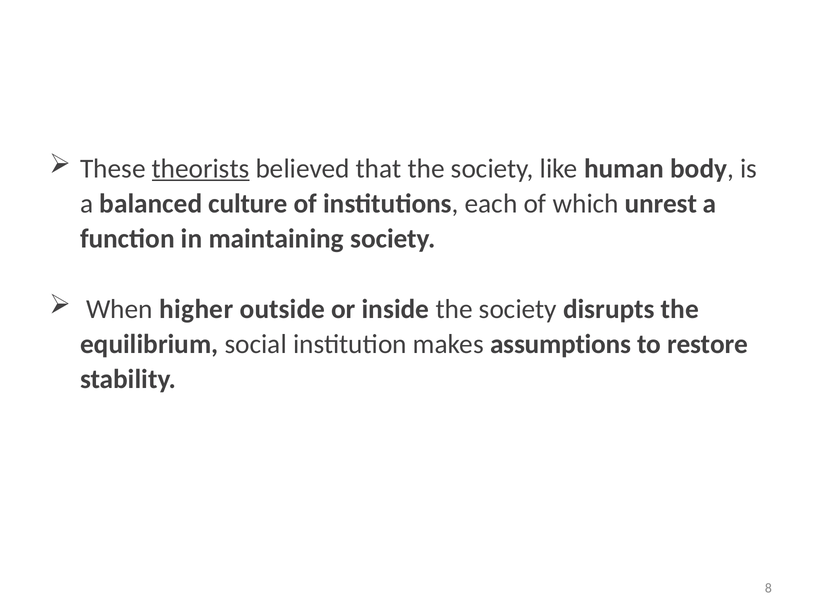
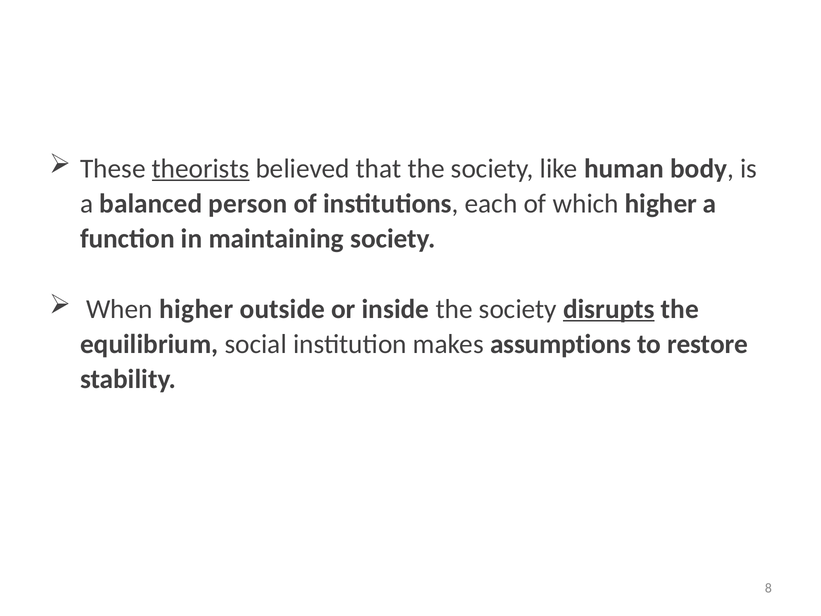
culture: culture -> person
which unrest: unrest -> higher
disrupts underline: none -> present
